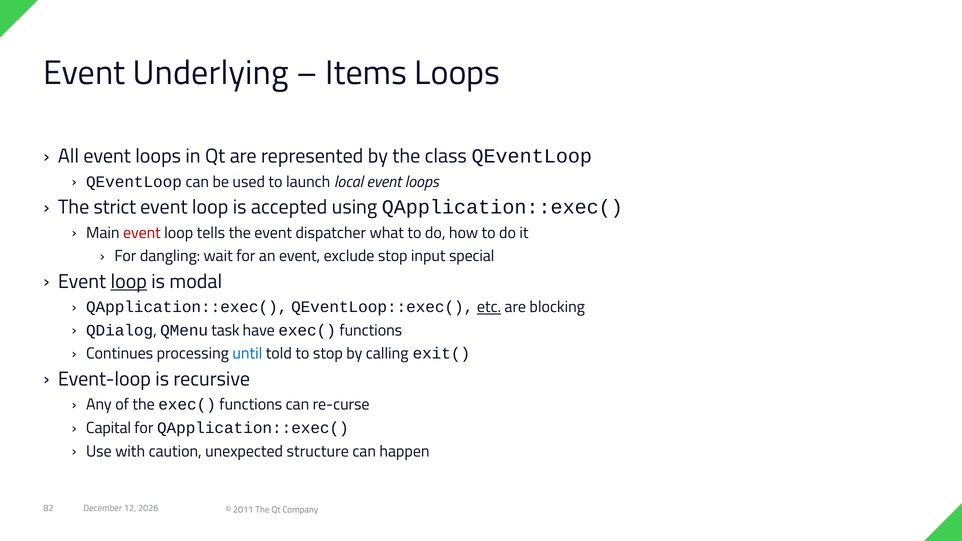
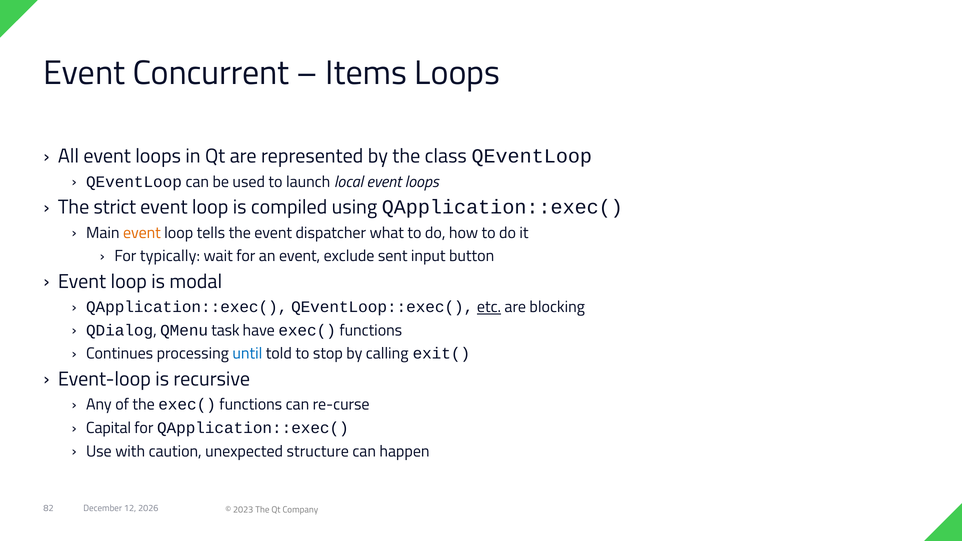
Underlying: Underlying -> Concurrent
accepted: accepted -> compiled
event at (142, 233) colour: red -> orange
dangling: dangling -> typically
exclude stop: stop -> sent
special: special -> button
loop at (129, 282) underline: present -> none
2011: 2011 -> 2023
